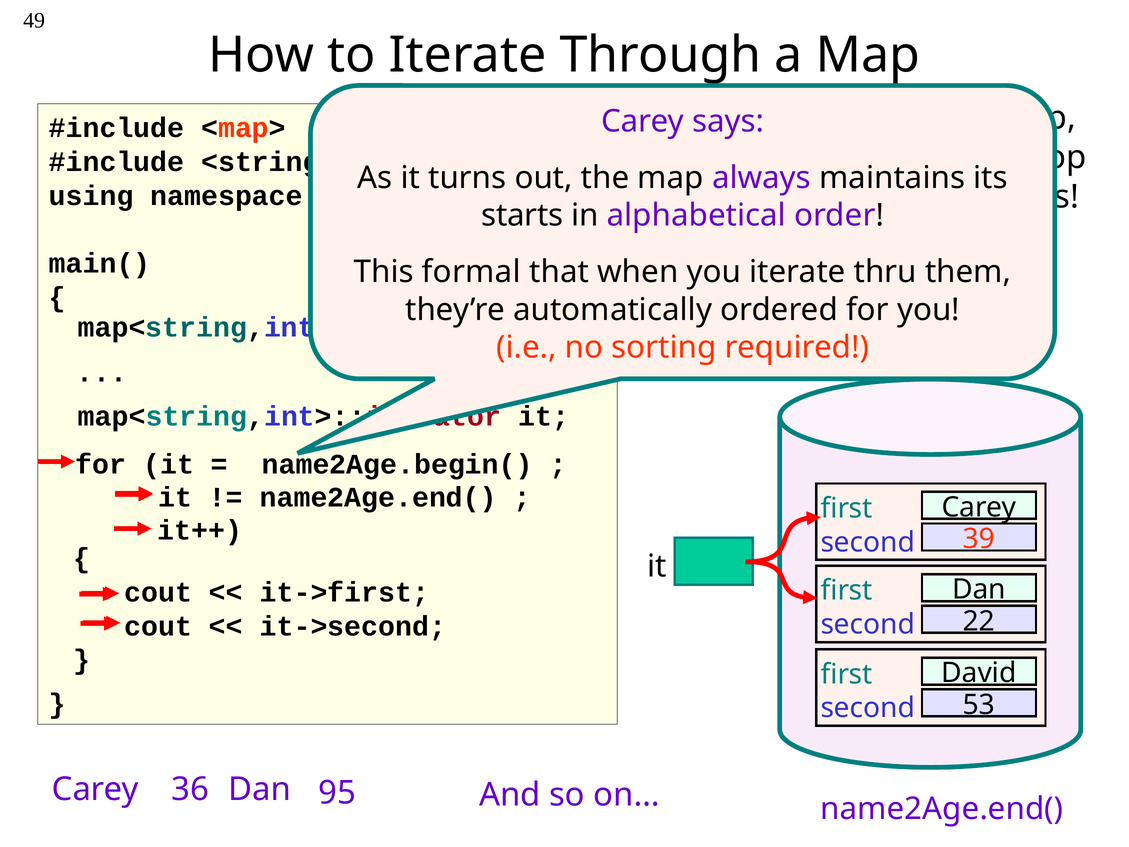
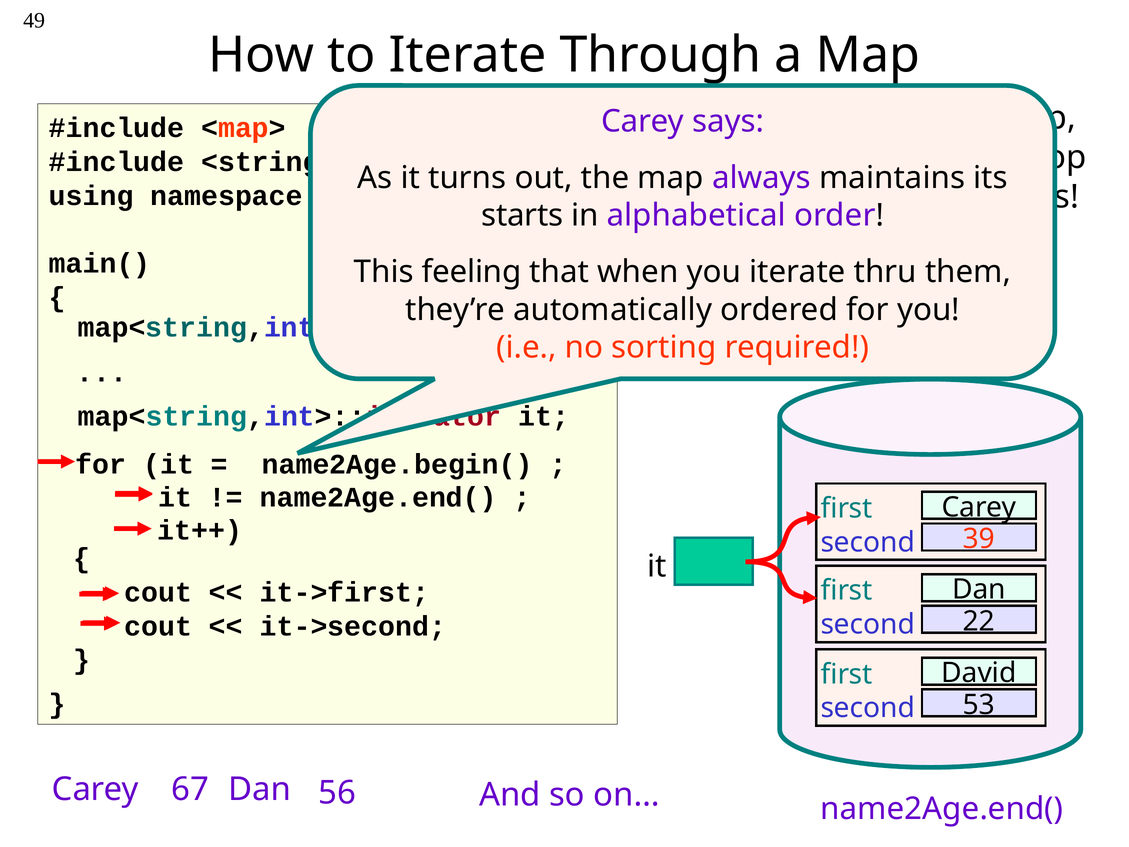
formal: formal -> feeling
36: 36 -> 67
95: 95 -> 56
